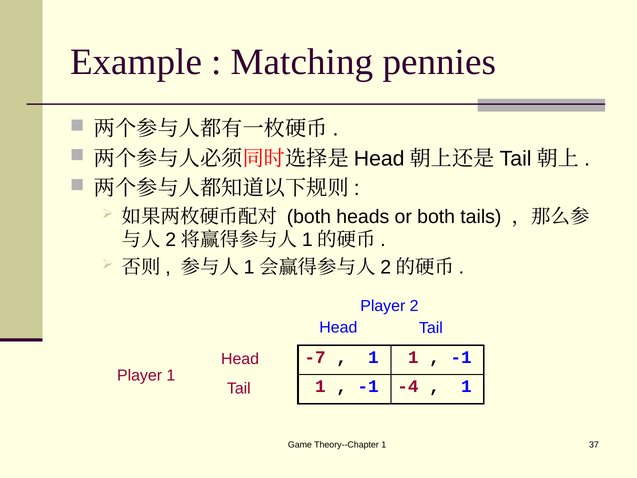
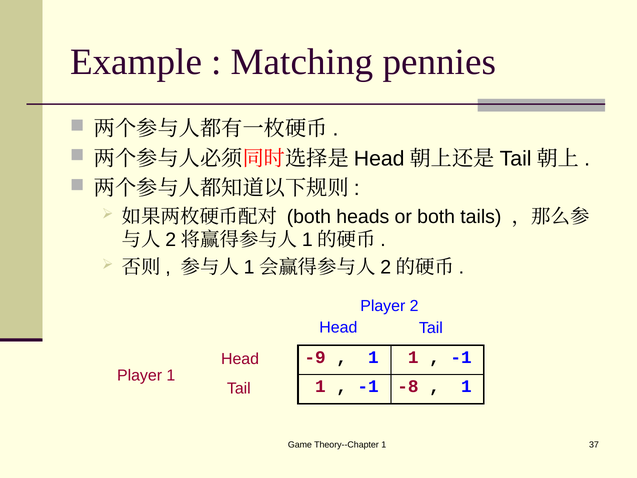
-7: -7 -> -9
-4: -4 -> -8
